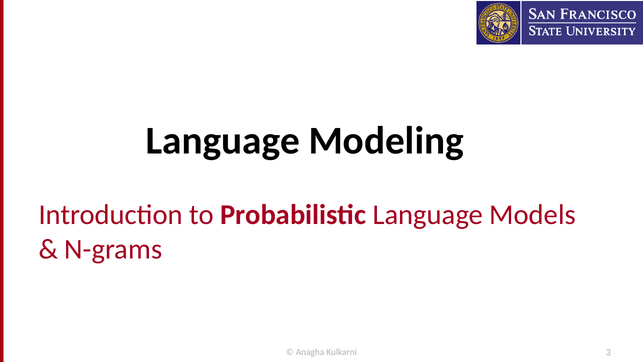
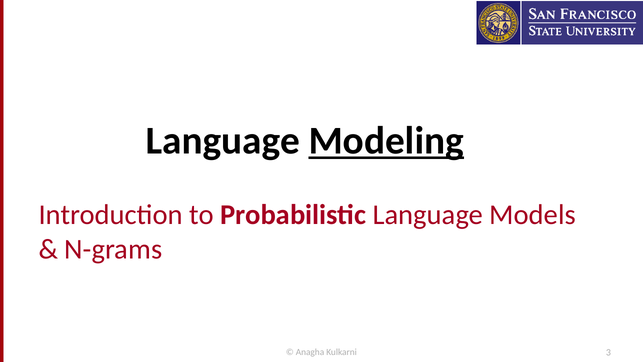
Modeling underline: none -> present
